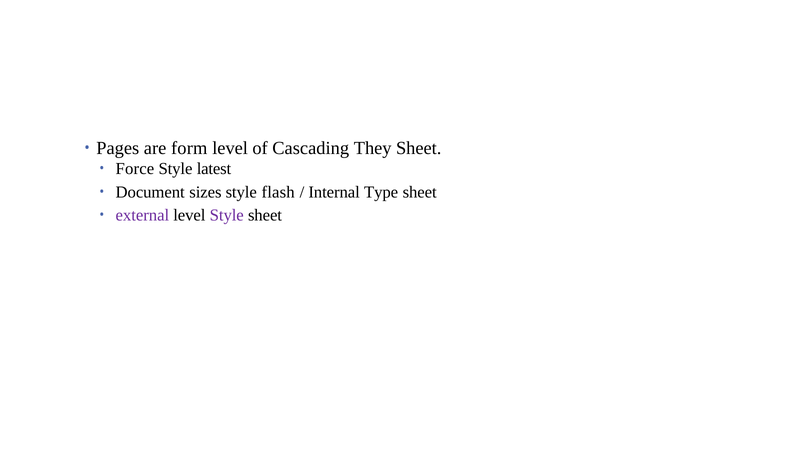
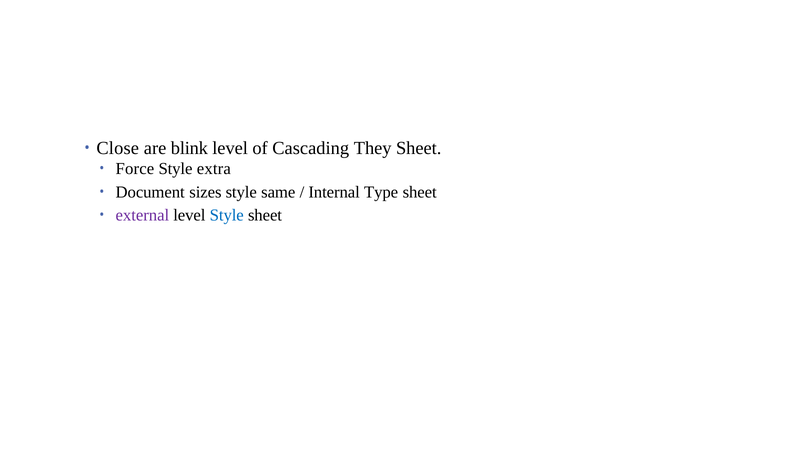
Pages: Pages -> Close
form: form -> blink
latest: latest -> extra
flash: flash -> same
Style at (227, 215) colour: purple -> blue
